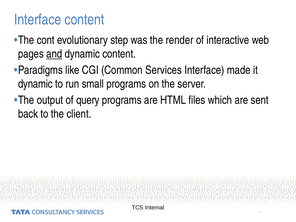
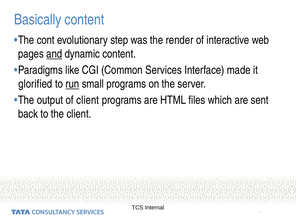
Interface at (38, 20): Interface -> Basically
dynamic at (35, 84): dynamic -> glorified
run underline: none -> present
of query: query -> client
